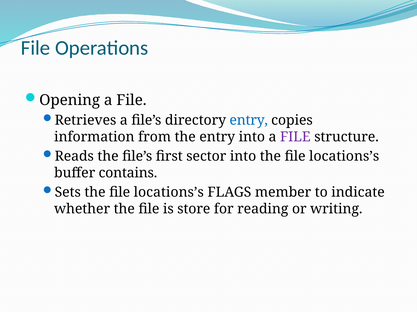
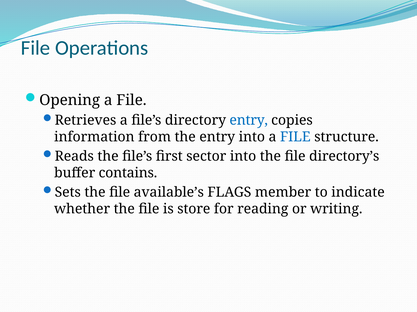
FILE at (295, 137) colour: purple -> blue
into the file locations’s: locations’s -> directory’s
Sets the file locations’s: locations’s -> available’s
